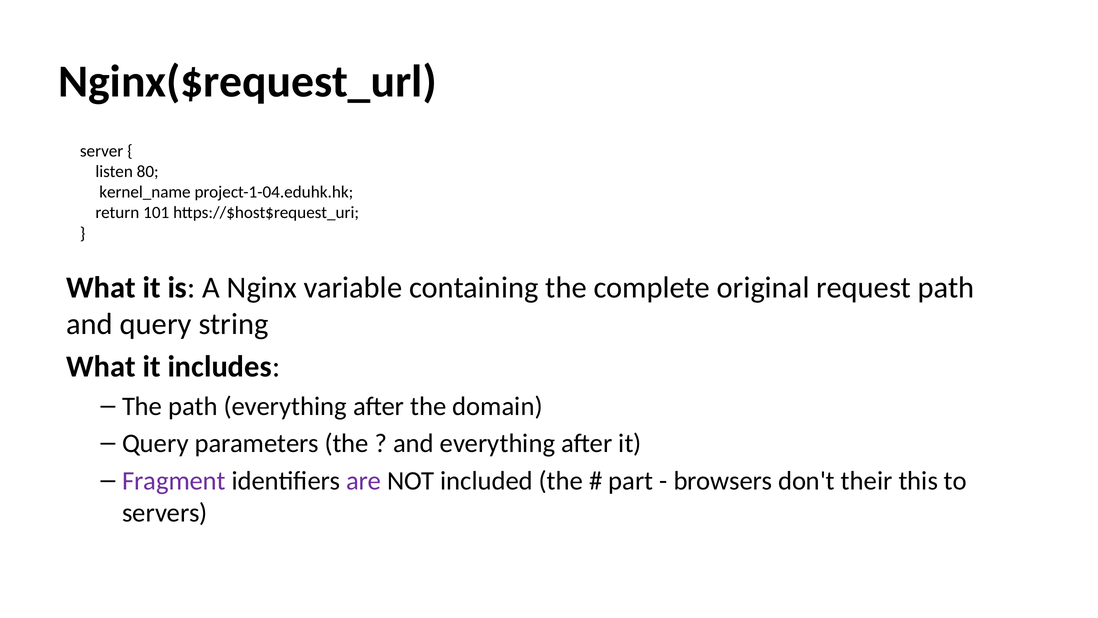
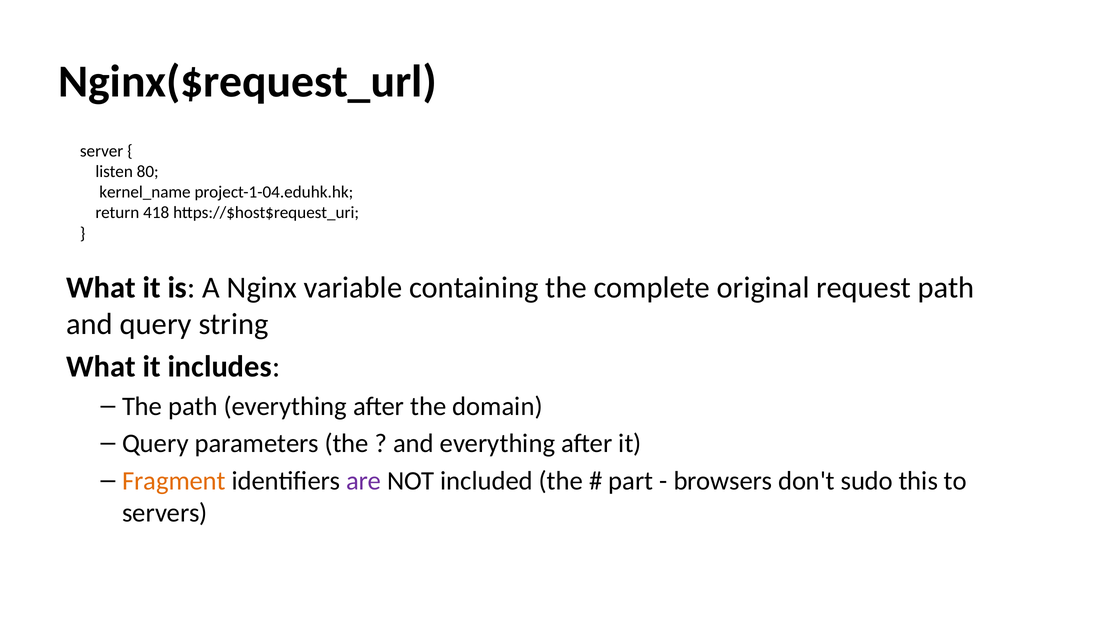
101: 101 -> 418
Fragment colour: purple -> orange
their: their -> sudo
